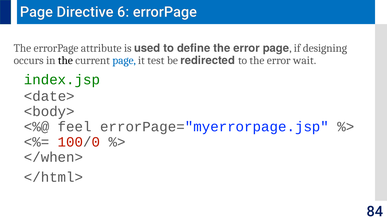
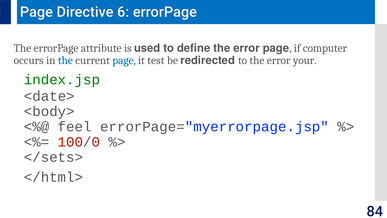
designing: designing -> computer
the at (65, 60) colour: black -> blue
wait: wait -> your
</when>: </when> -> </sets>
